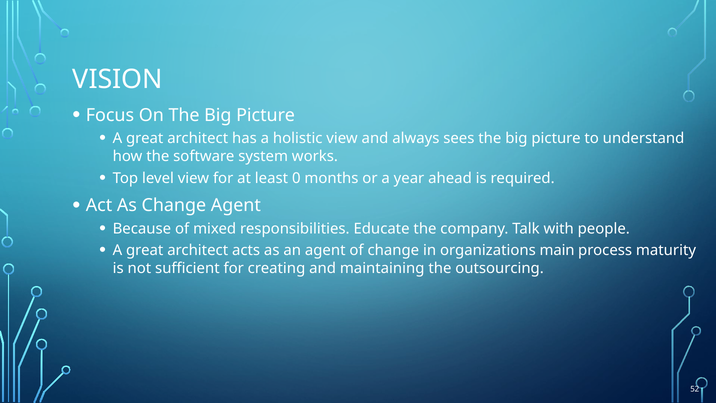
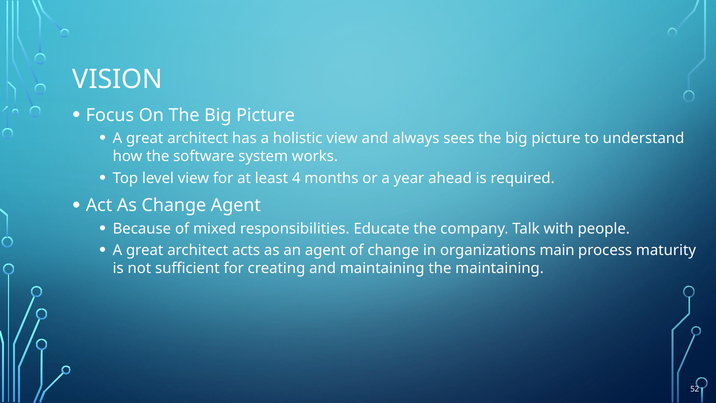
0: 0 -> 4
the outsourcing: outsourcing -> maintaining
